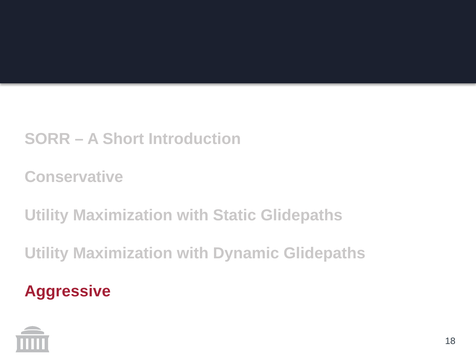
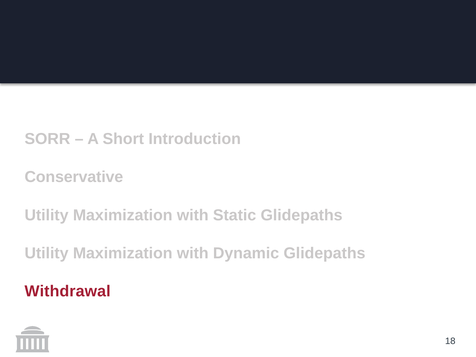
Aggressive: Aggressive -> Withdrawal
